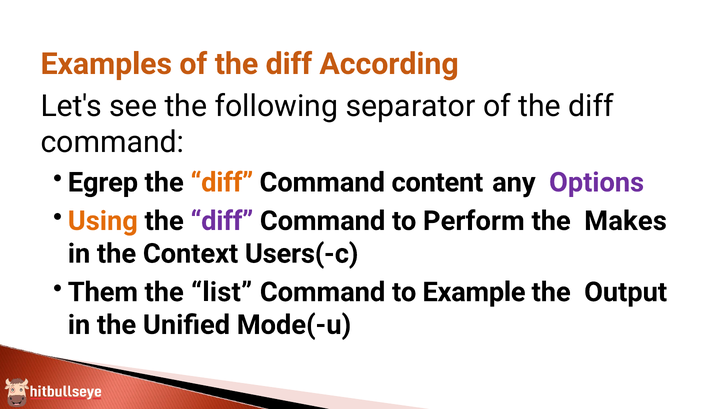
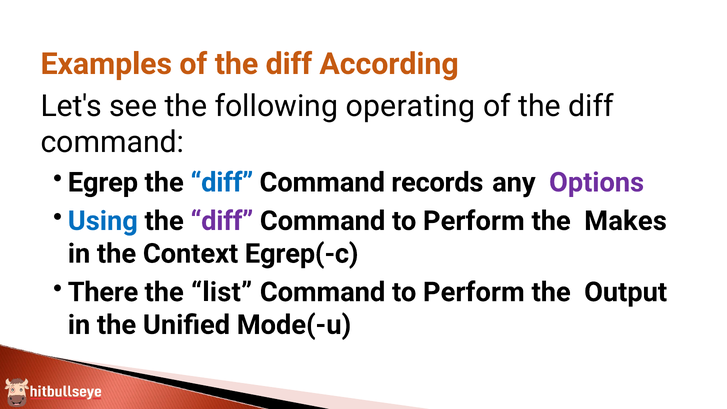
separator: separator -> operating
diff at (222, 182) colour: orange -> blue
content: content -> records
Using colour: orange -> blue
Users(-c: Users(-c -> Egrep(-c
Them: Them -> There
Example at (474, 292): Example -> Perform
